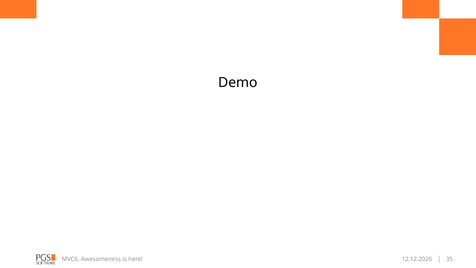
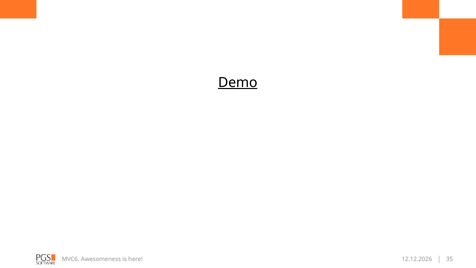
Demo underline: none -> present
